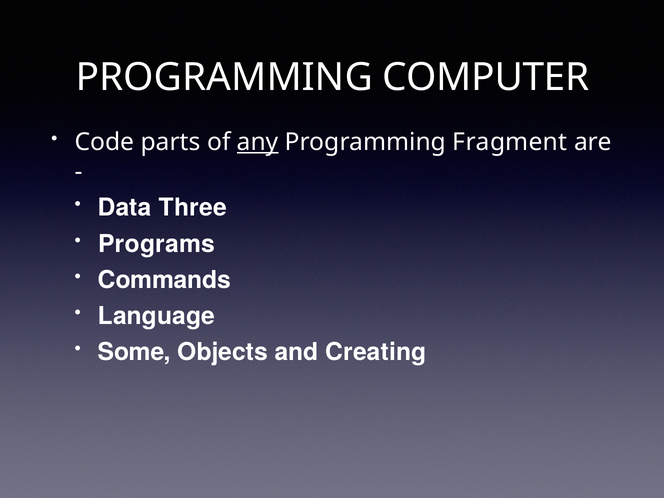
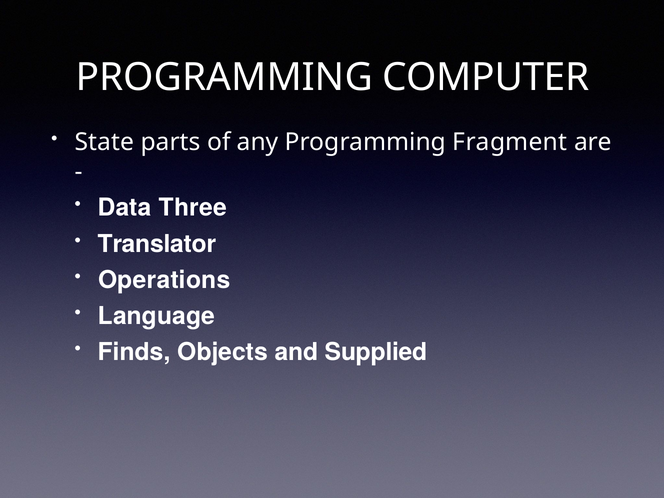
Code: Code -> State
any underline: present -> none
Programs: Programs -> Translator
Commands: Commands -> Operations
Some: Some -> Finds
Creating: Creating -> Supplied
